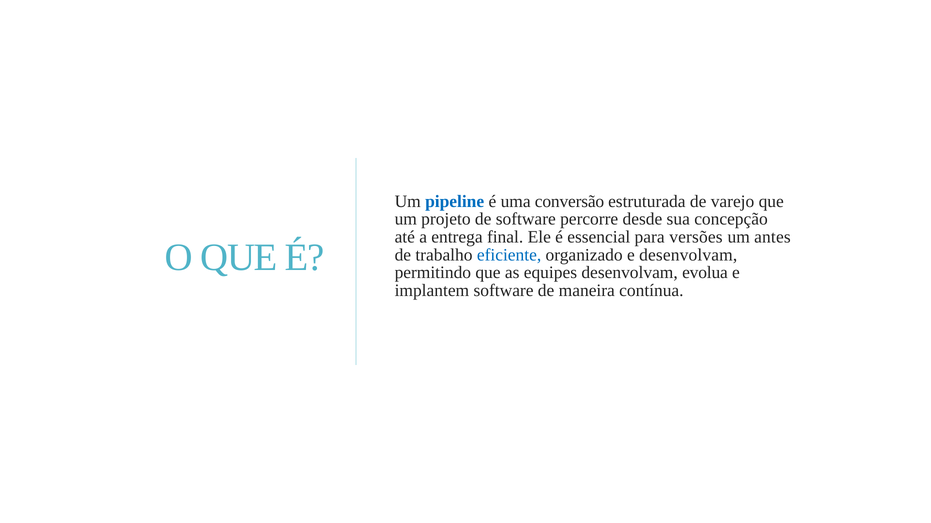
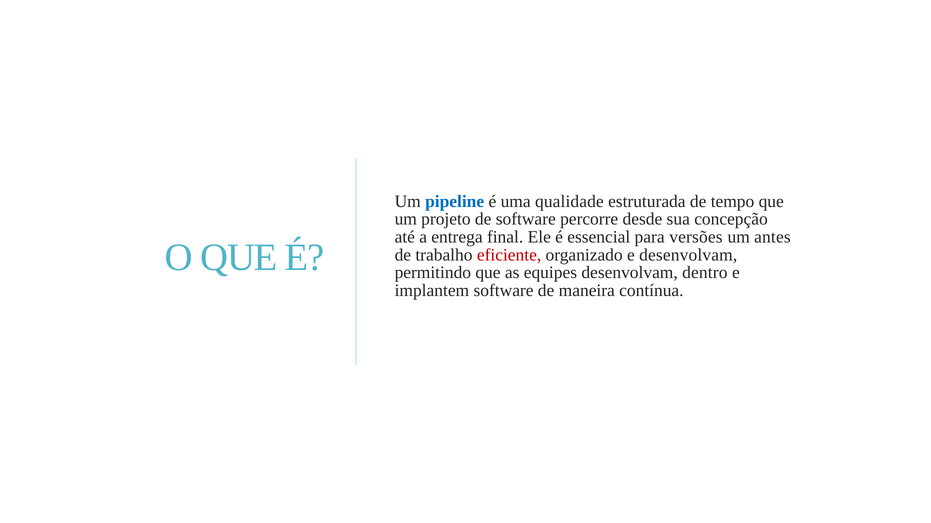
conversão: conversão -> qualidade
varejo: varejo -> tempo
eficiente colour: blue -> red
evolua: evolua -> dentro
